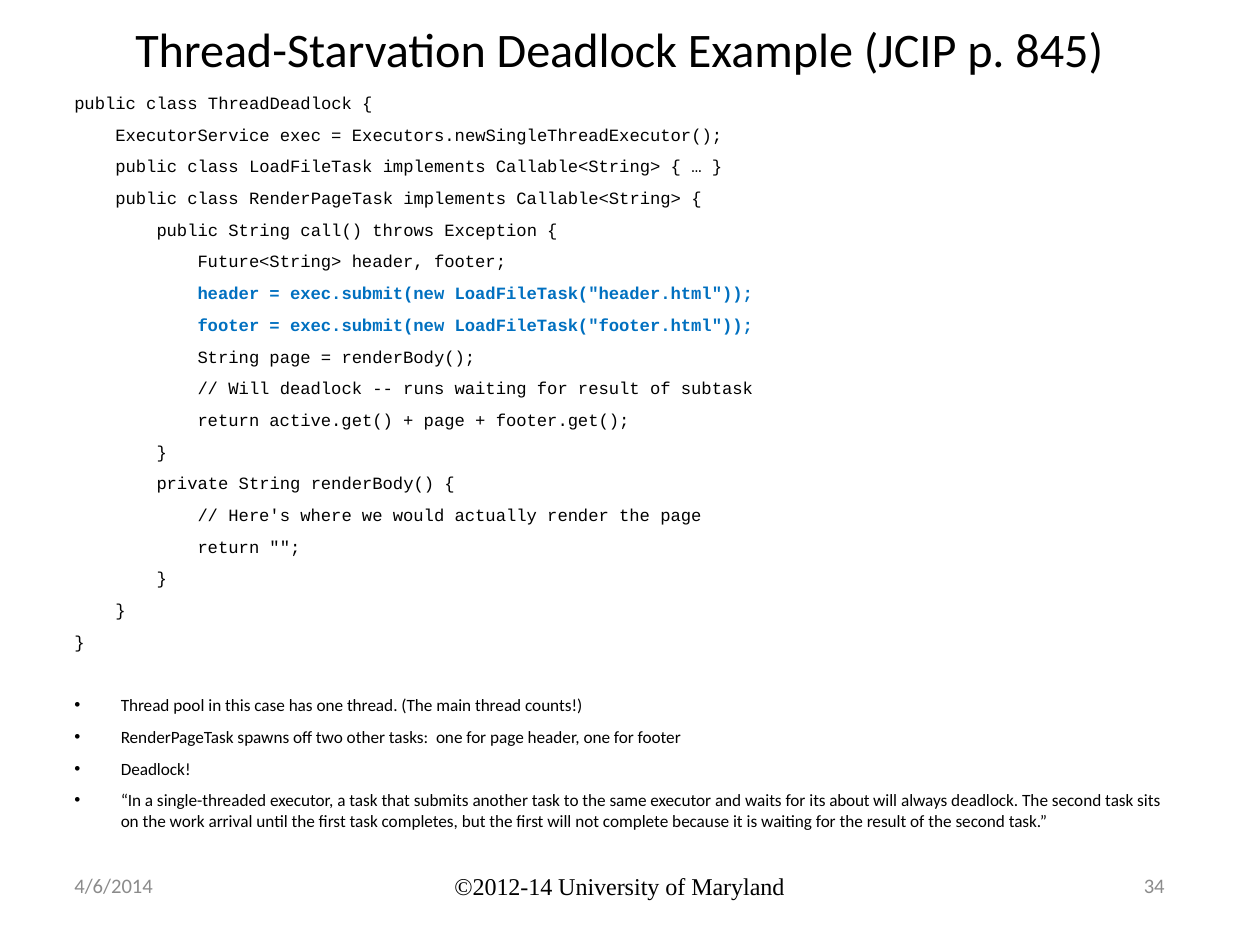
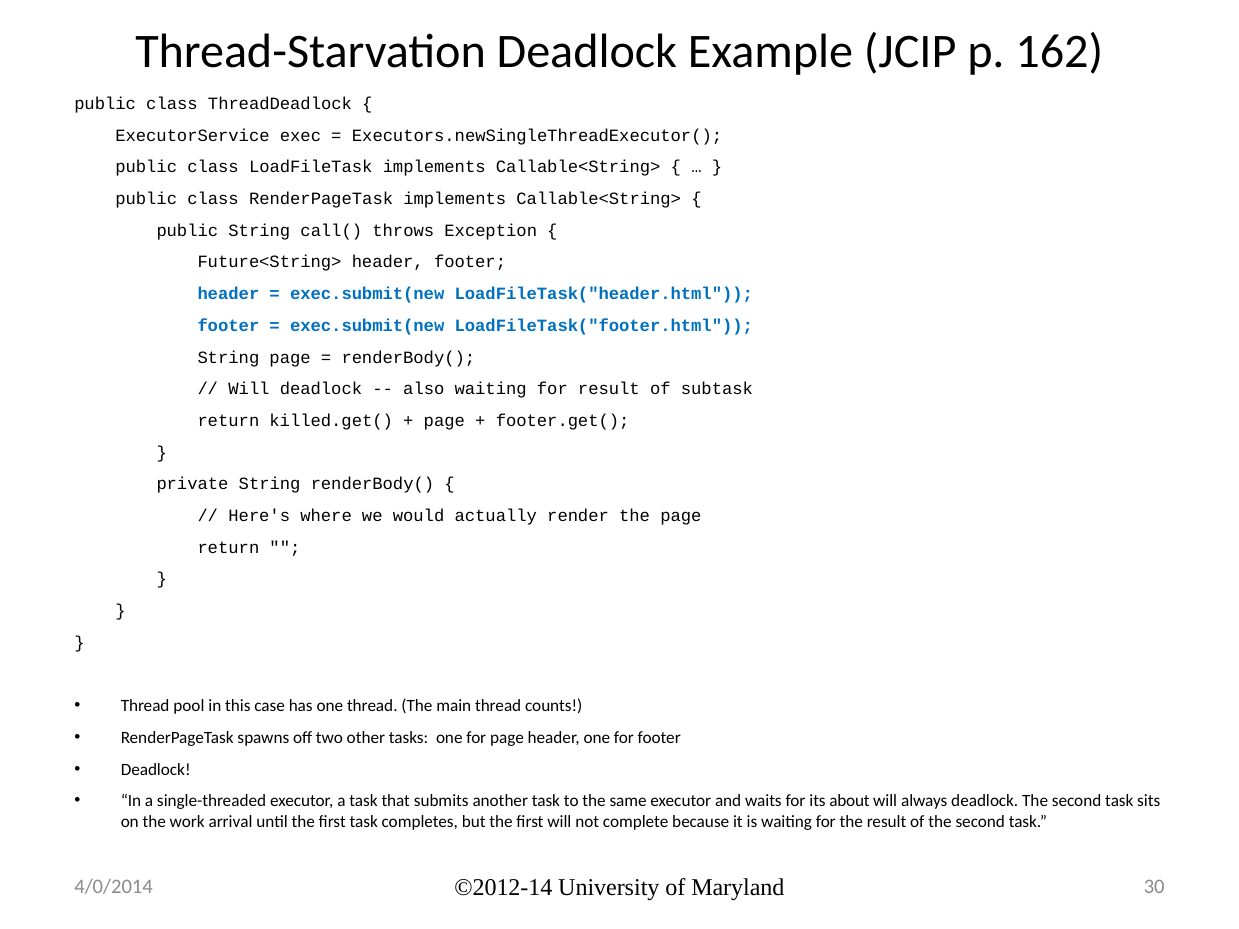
845: 845 -> 162
runs: runs -> also
active.get(: active.get( -> killed.get(
34: 34 -> 30
4/6/2014: 4/6/2014 -> 4/0/2014
